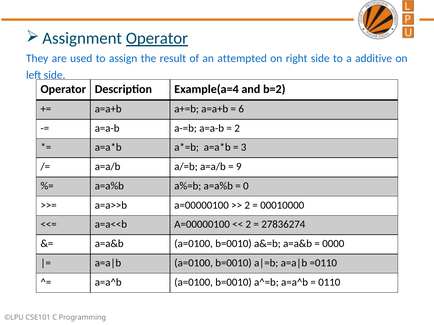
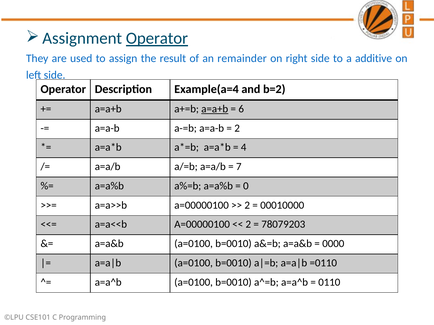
attempted: attempted -> remainder
a=a+b at (215, 109) underline: none -> present
3: 3 -> 4
9: 9 -> 7
27836274: 27836274 -> 78079203
